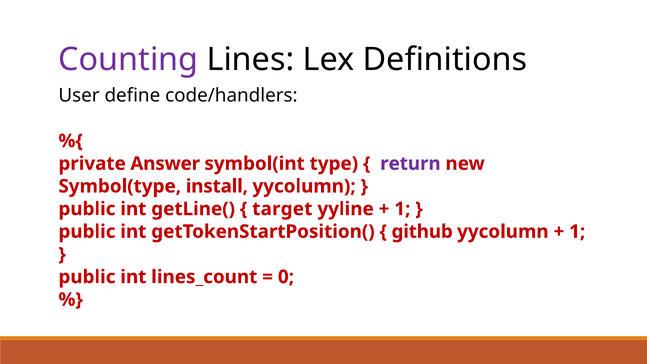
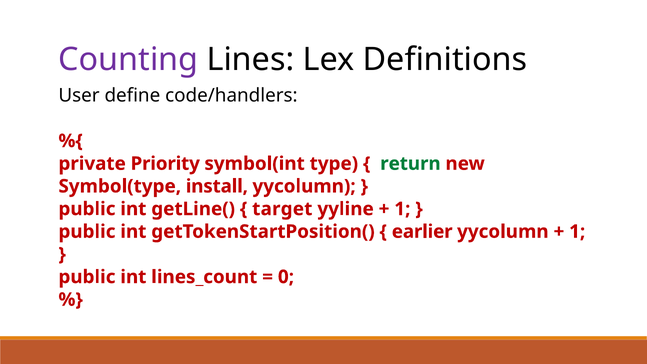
Answer: Answer -> Priority
return colour: purple -> green
github: github -> earlier
